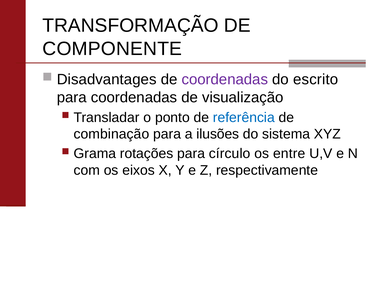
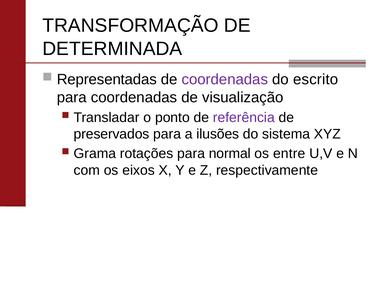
COMPONENTE: COMPONENTE -> DETERMINADA
Disadvantages: Disadvantages -> Representadas
referência colour: blue -> purple
combinação: combinação -> preservados
círculo: círculo -> normal
